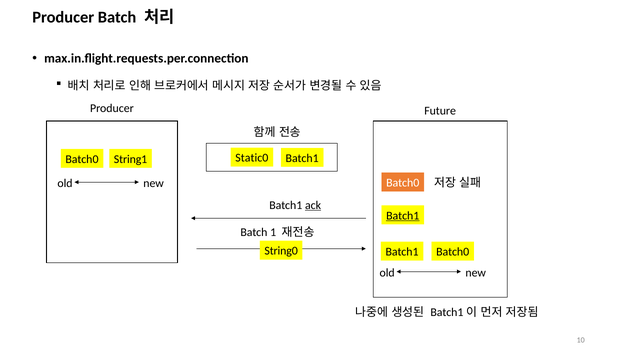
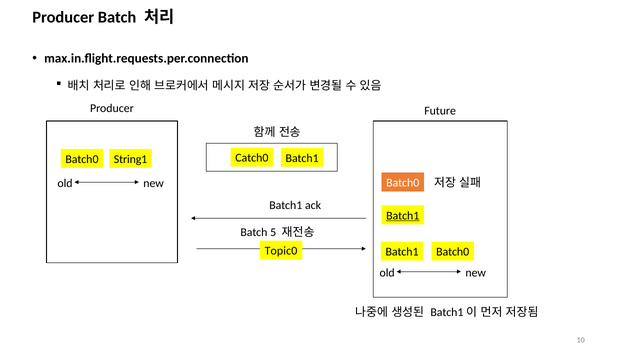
Static0: Static0 -> Catch0
ack underline: present -> none
1: 1 -> 5
String0: String0 -> Topic0
